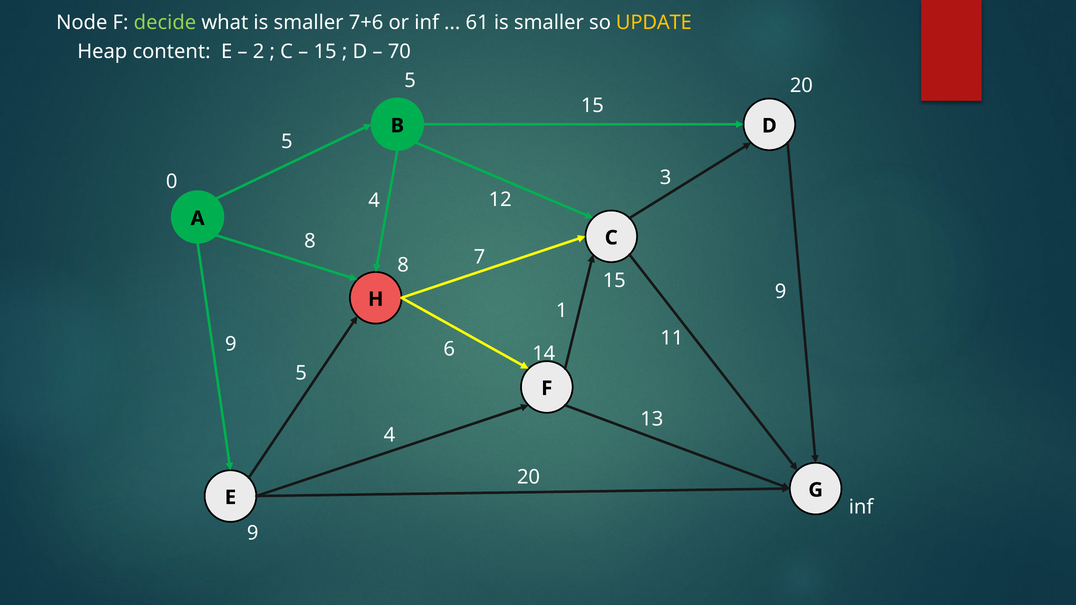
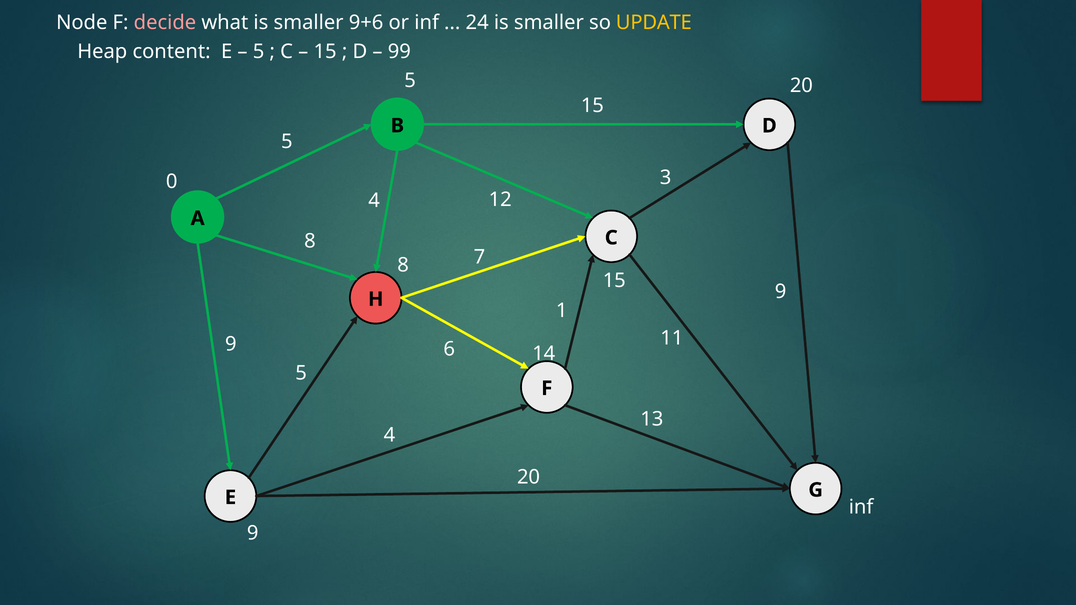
decide colour: light green -> pink
7+6: 7+6 -> 9+6
61: 61 -> 24
2 at (259, 52): 2 -> 5
70: 70 -> 99
